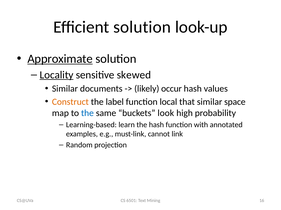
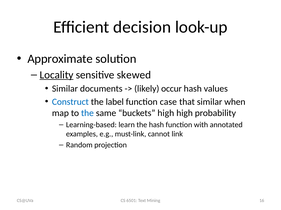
Efficient solution: solution -> decision
Approximate underline: present -> none
Construct colour: orange -> blue
local: local -> case
space: space -> when
buckets look: look -> high
